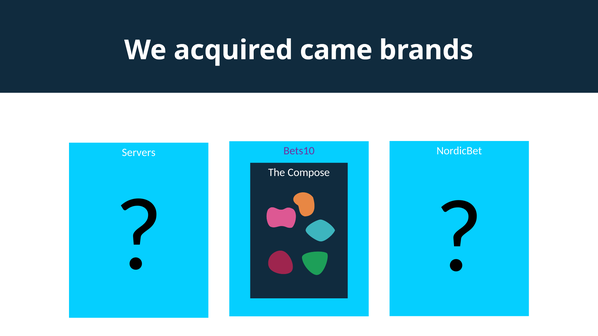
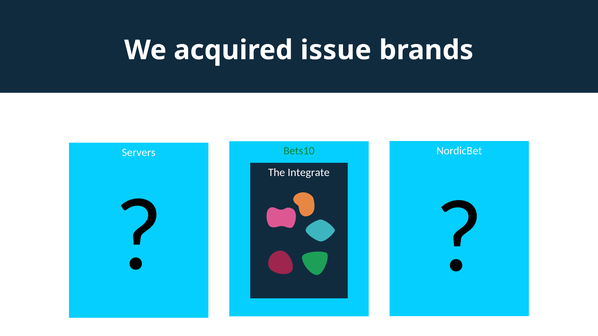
came: came -> issue
Bets10 colour: purple -> green
Compose: Compose -> Integrate
